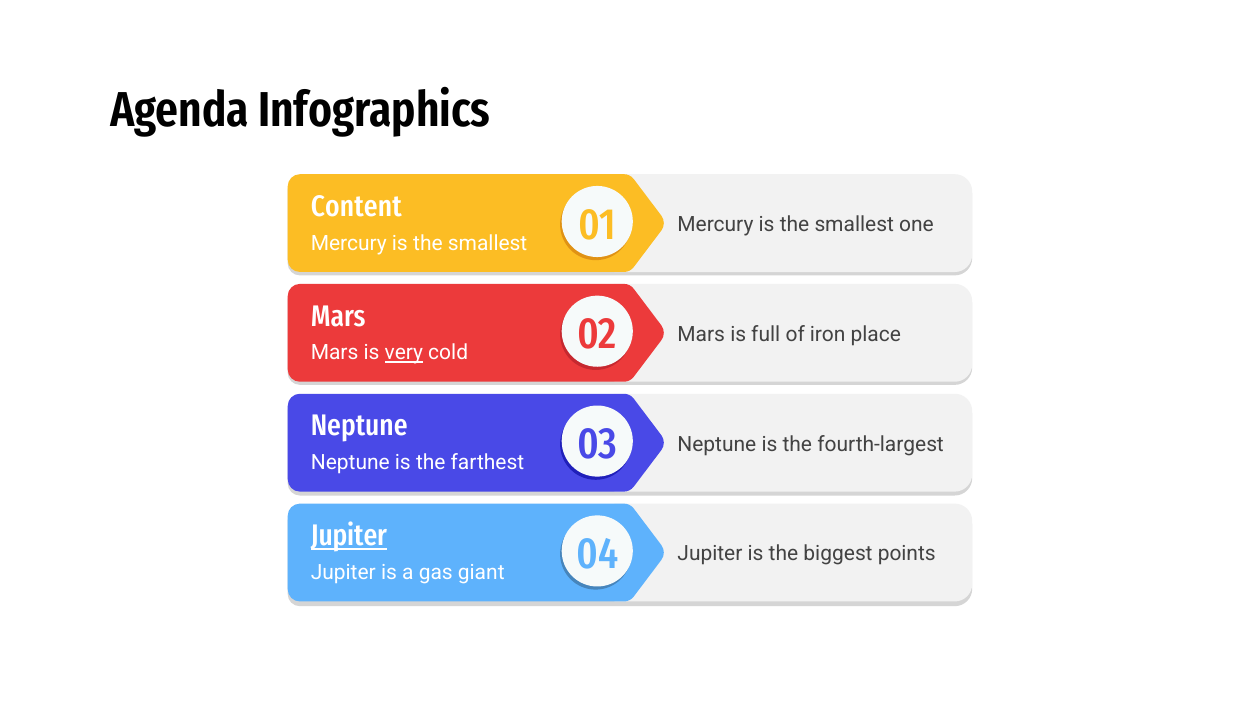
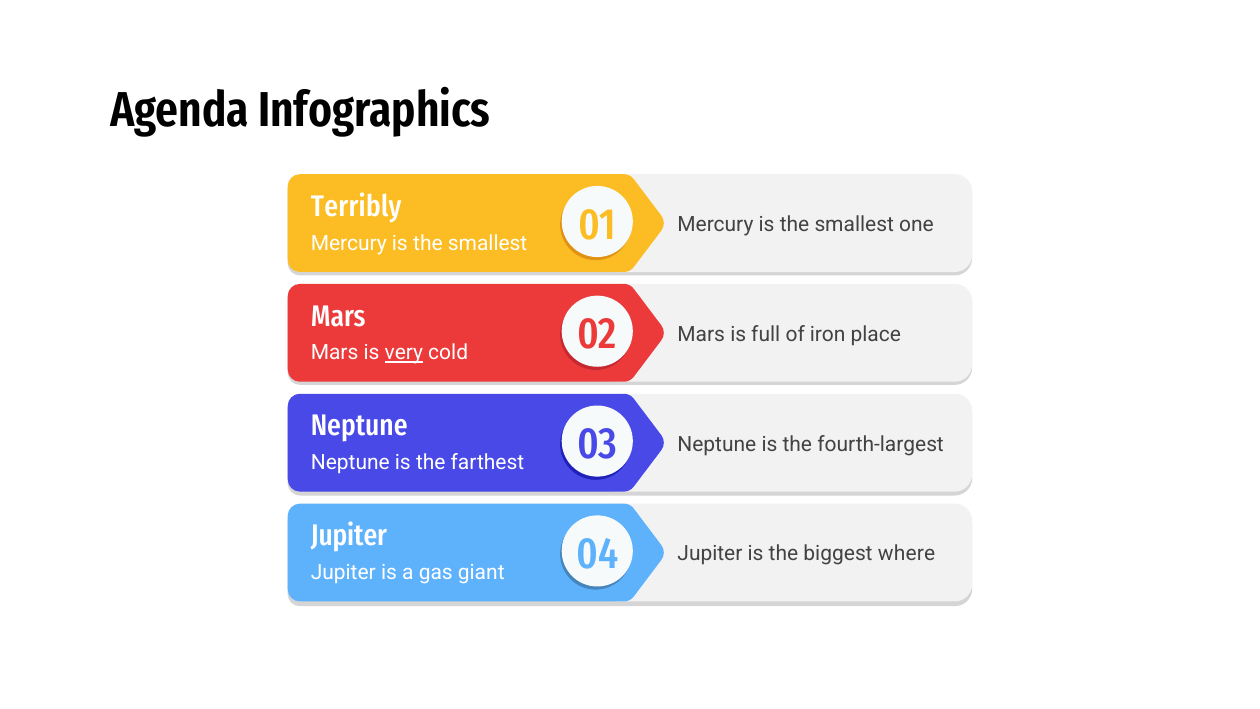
Content: Content -> Terribly
Jupiter at (349, 536) underline: present -> none
points: points -> where
